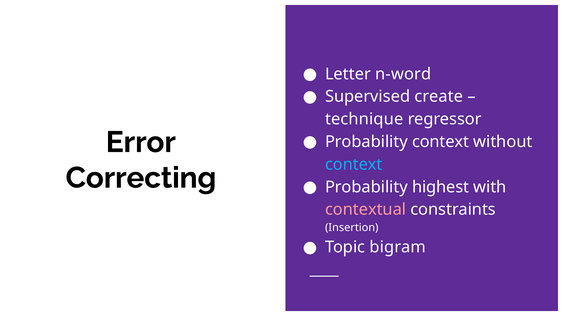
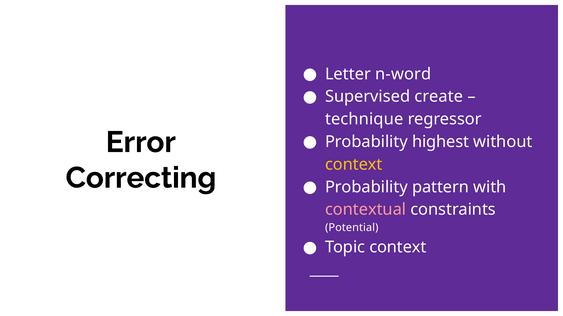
Probability context: context -> highest
context at (354, 165) colour: light blue -> yellow
highest: highest -> pattern
Insertion: Insertion -> Potential
Topic bigram: bigram -> context
